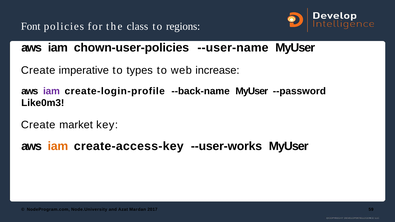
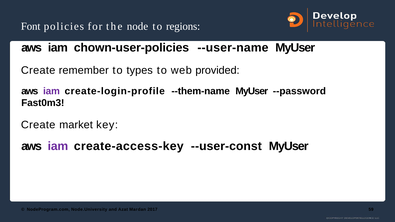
class: class -> node
imperative: imperative -> remember
increase: increase -> provided
--back-name: --back-name -> --them-name
Like0m3: Like0m3 -> Fast0m3
iam at (58, 146) colour: orange -> purple
--user-works: --user-works -> --user-const
